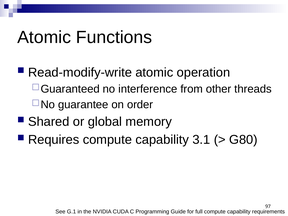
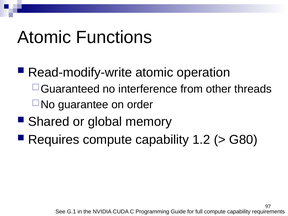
3.1: 3.1 -> 1.2
